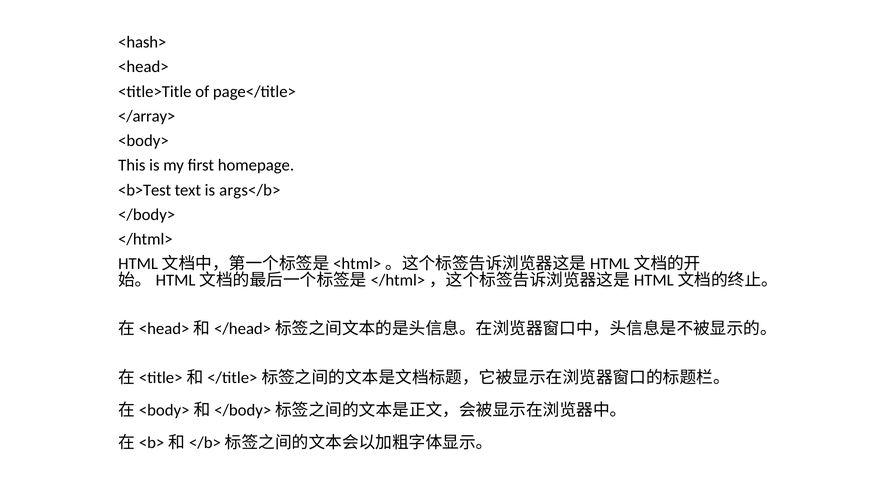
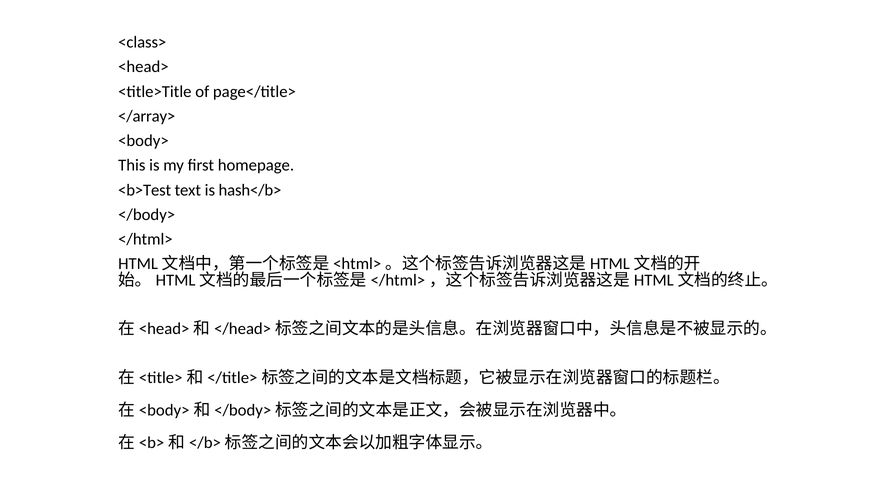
<hash>: <hash> -> <class>
args</b>: args</b> -> hash</b>
